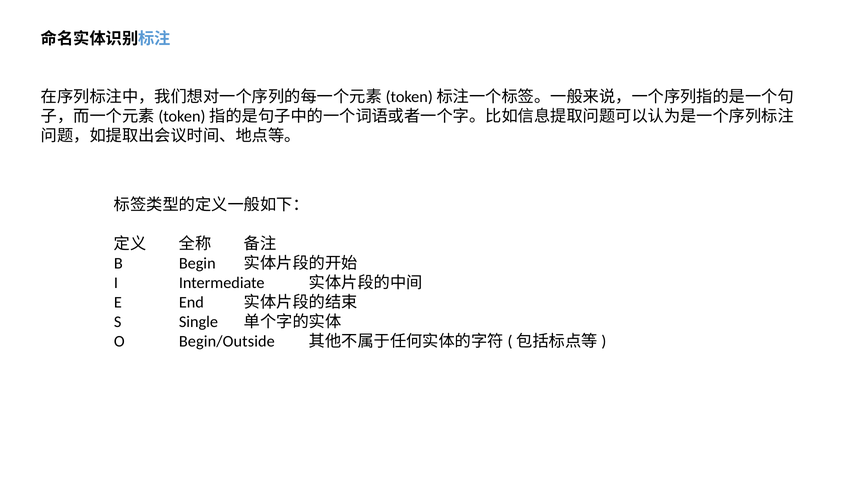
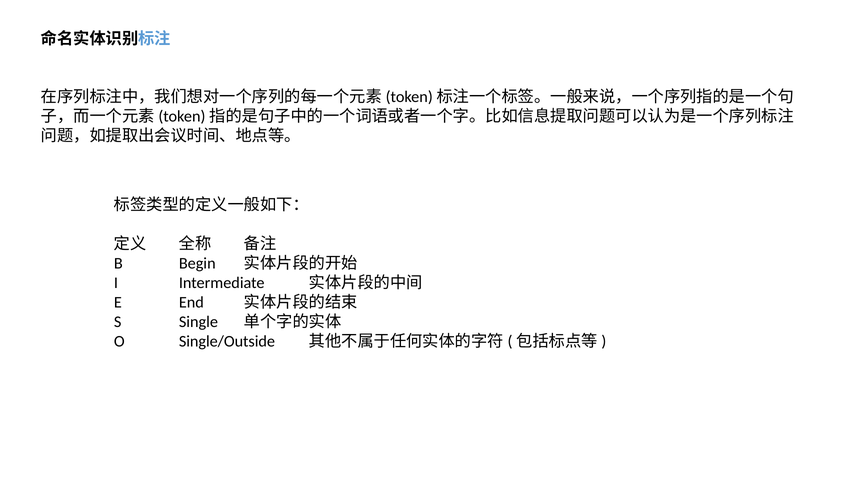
Begin/Outside: Begin/Outside -> Single/Outside
